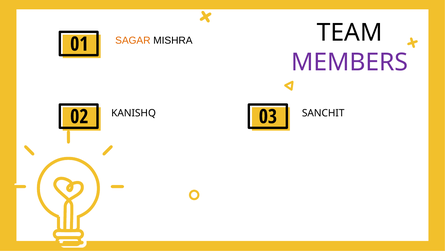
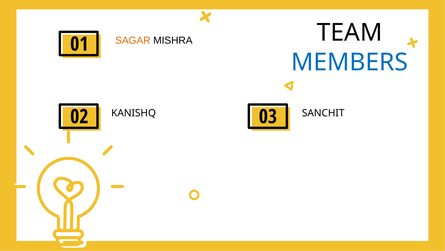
MEMBERS colour: purple -> blue
